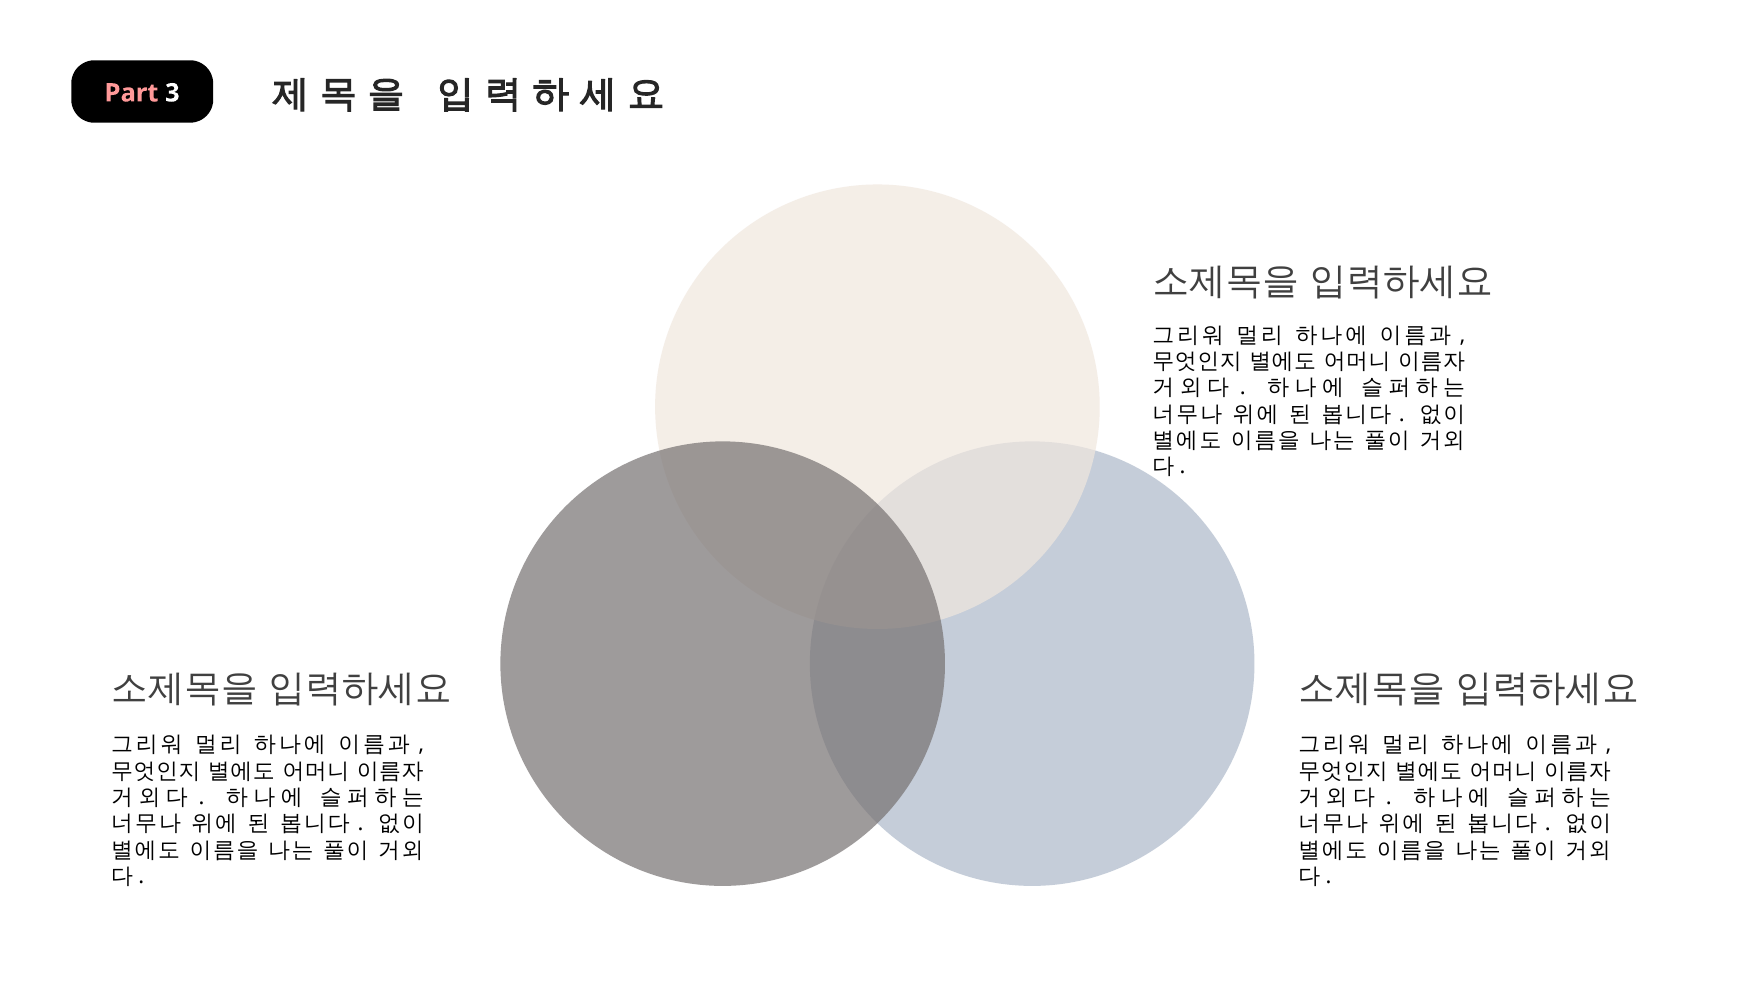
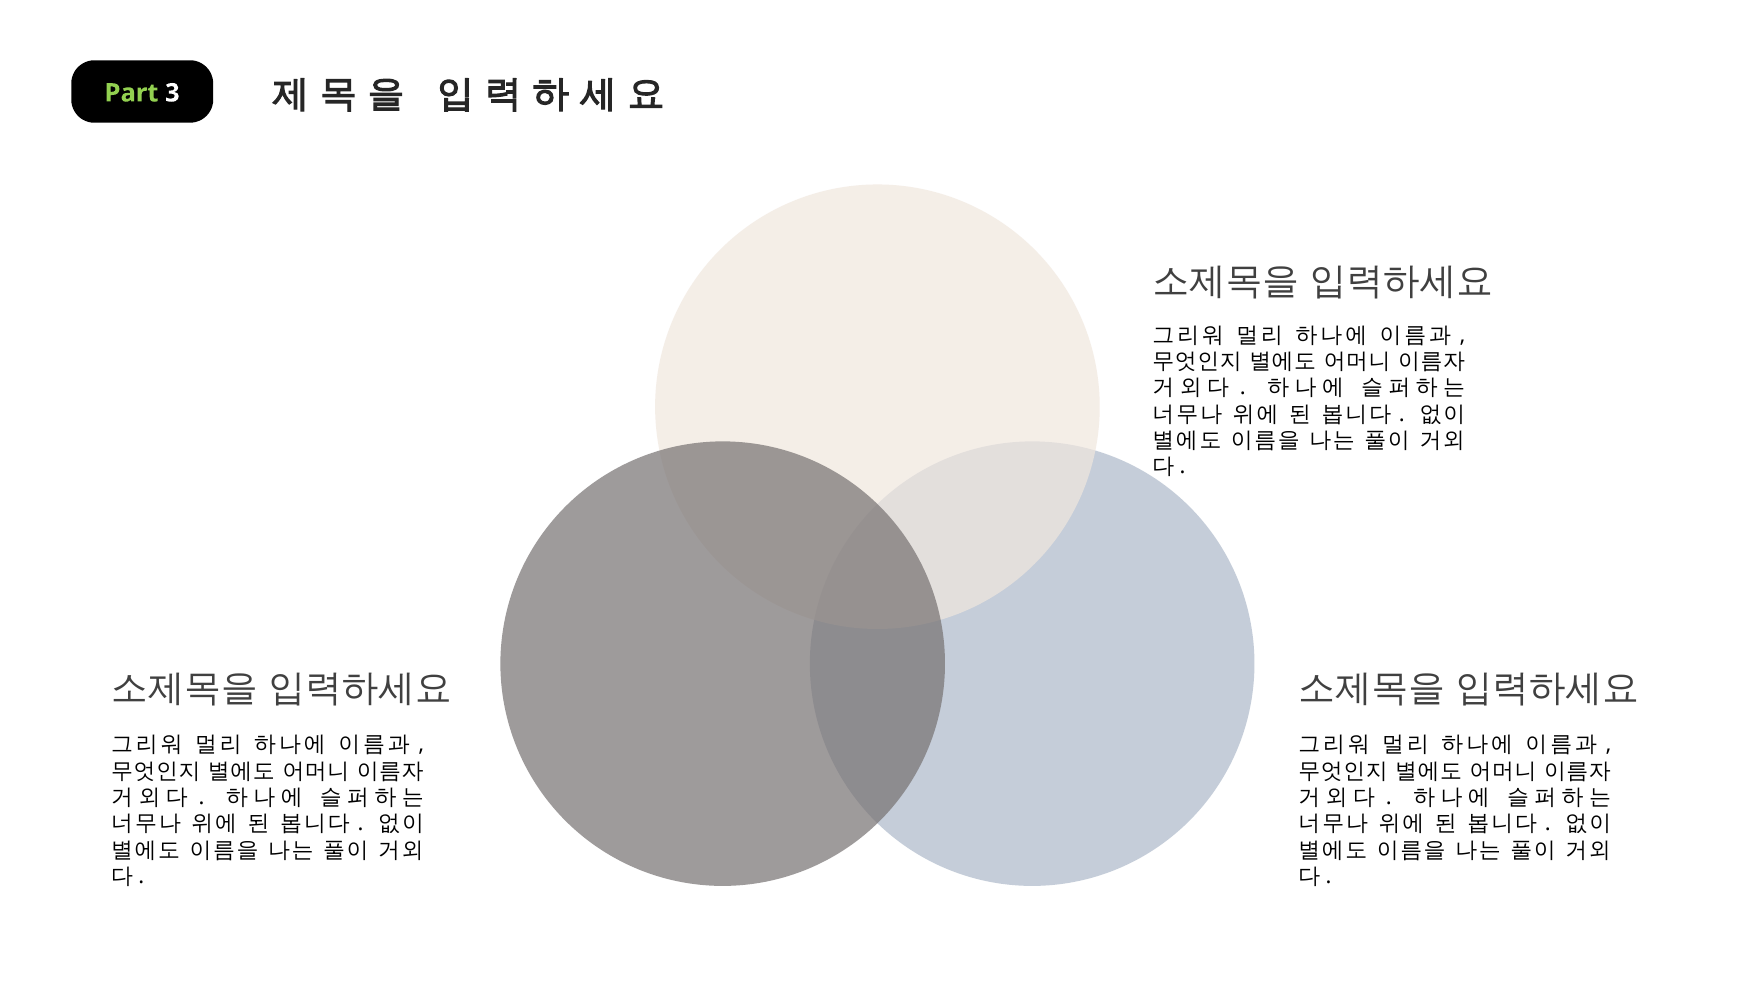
Part colour: pink -> light green
